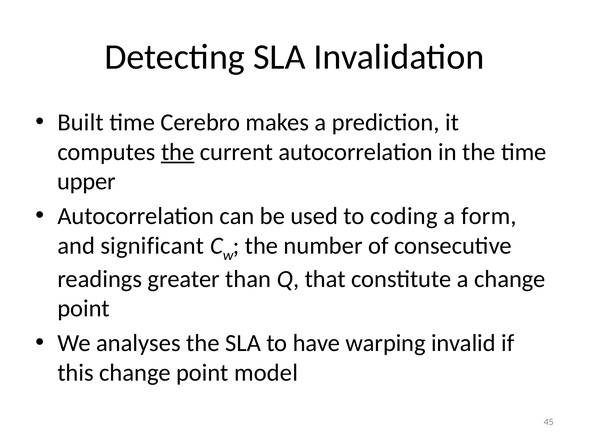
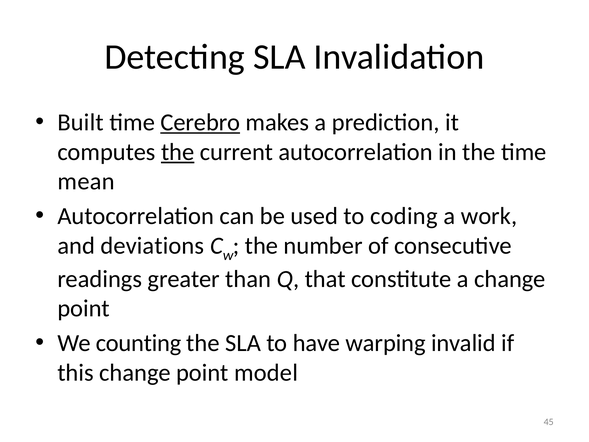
Cerebro underline: none -> present
upper: upper -> mean
form: form -> work
significant: significant -> deviations
analyses: analyses -> counting
